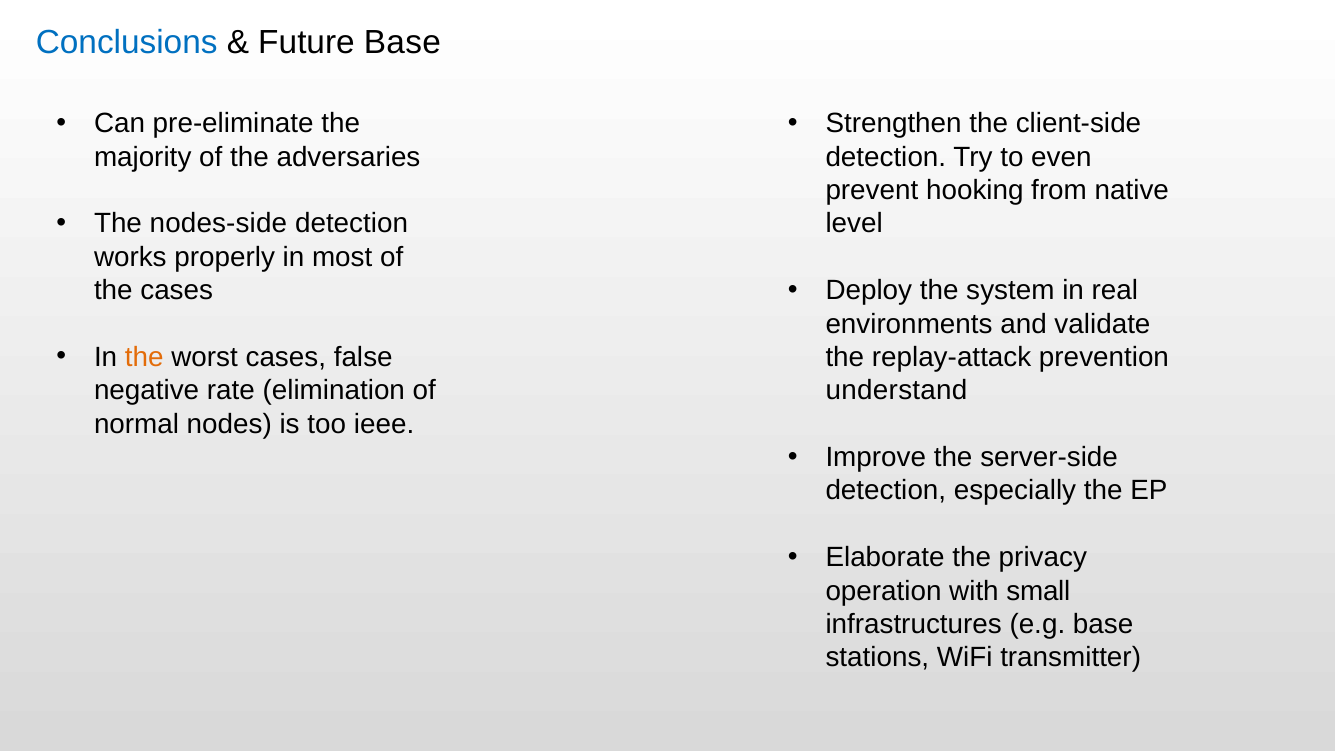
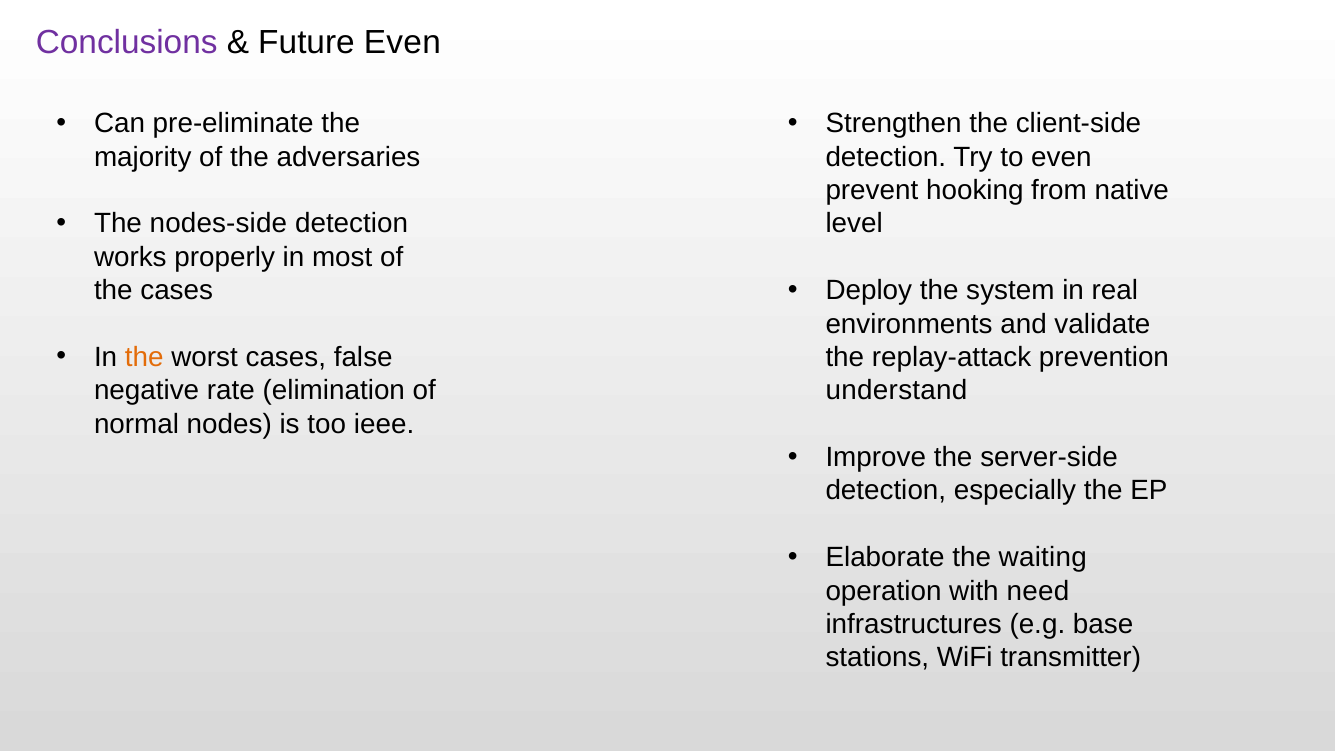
Conclusions colour: blue -> purple
Future Base: Base -> Even
privacy: privacy -> waiting
small: small -> need
